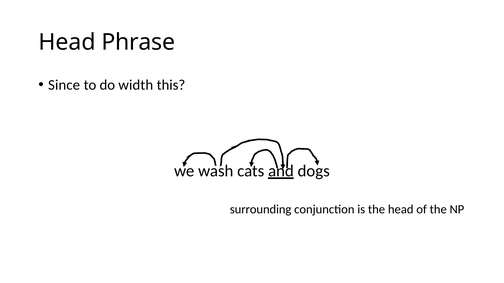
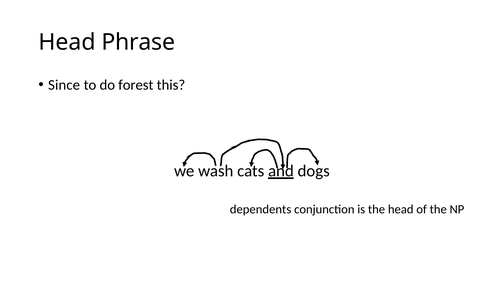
width: width -> forest
surrounding: surrounding -> dependents
